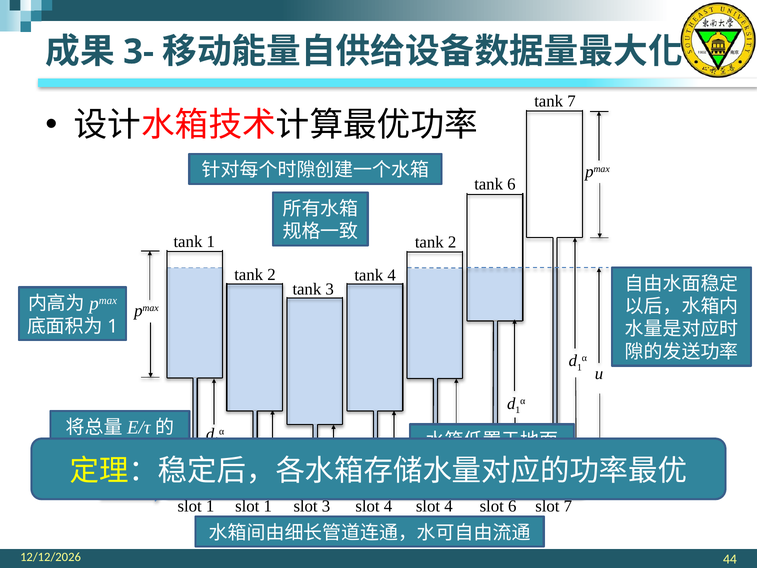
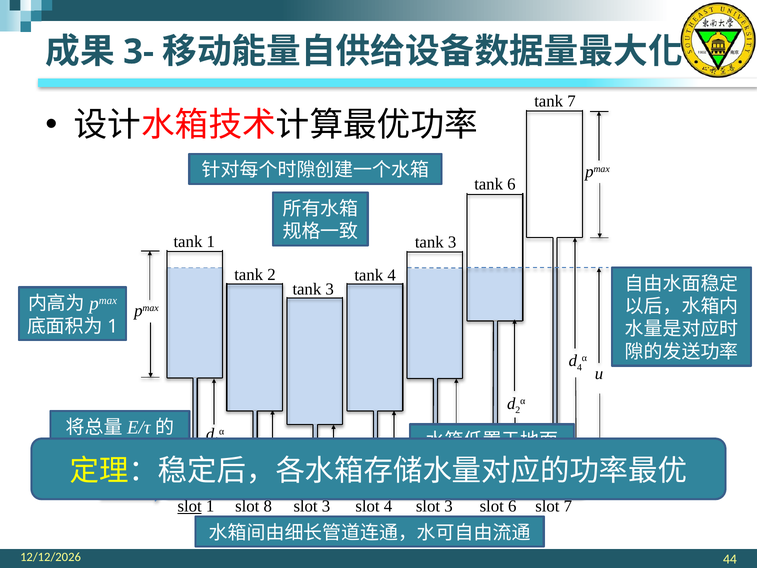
2 at (452, 242): 2 -> 3
1 at (579, 367): 1 -> 4
1 at (518, 410): 1 -> 2
slot at (190, 506) underline: none -> present
1 slot 1: 1 -> 8
4 slot 4: 4 -> 3
